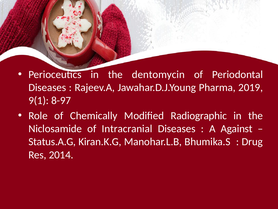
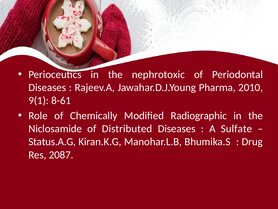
dentomycin: dentomycin -> nephrotoxic
2019: 2019 -> 2010
8-97: 8-97 -> 8-61
Intracranial: Intracranial -> Distributed
Against: Against -> Sulfate
2014: 2014 -> 2087
